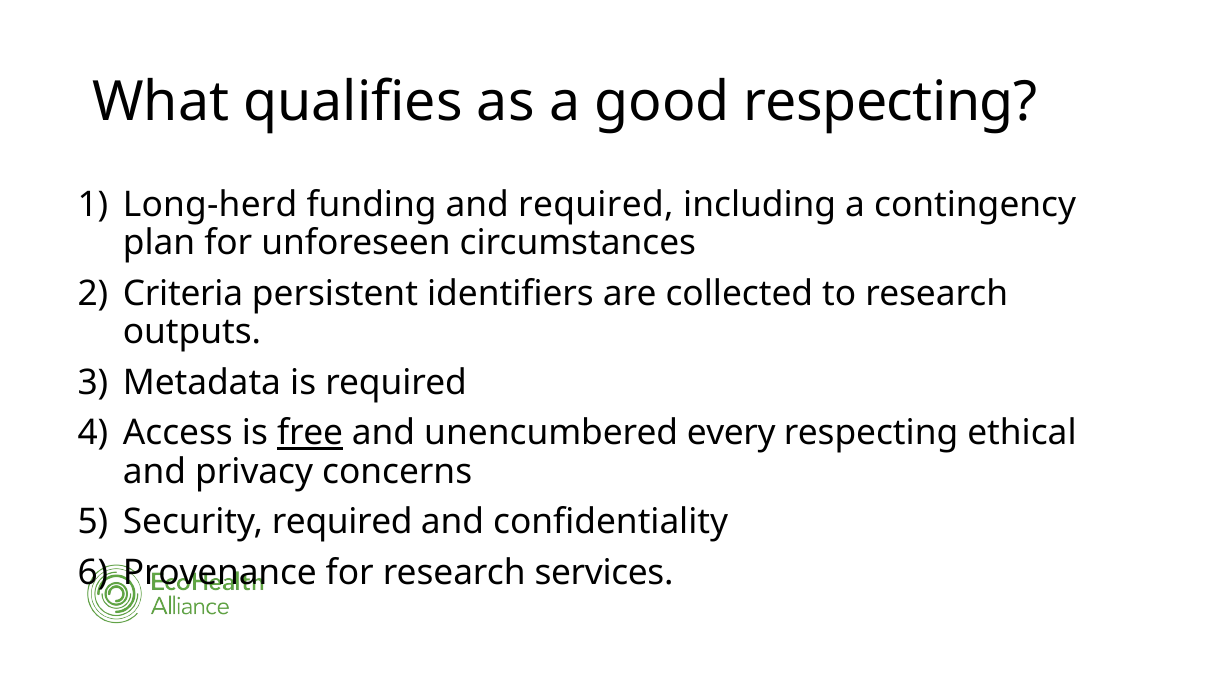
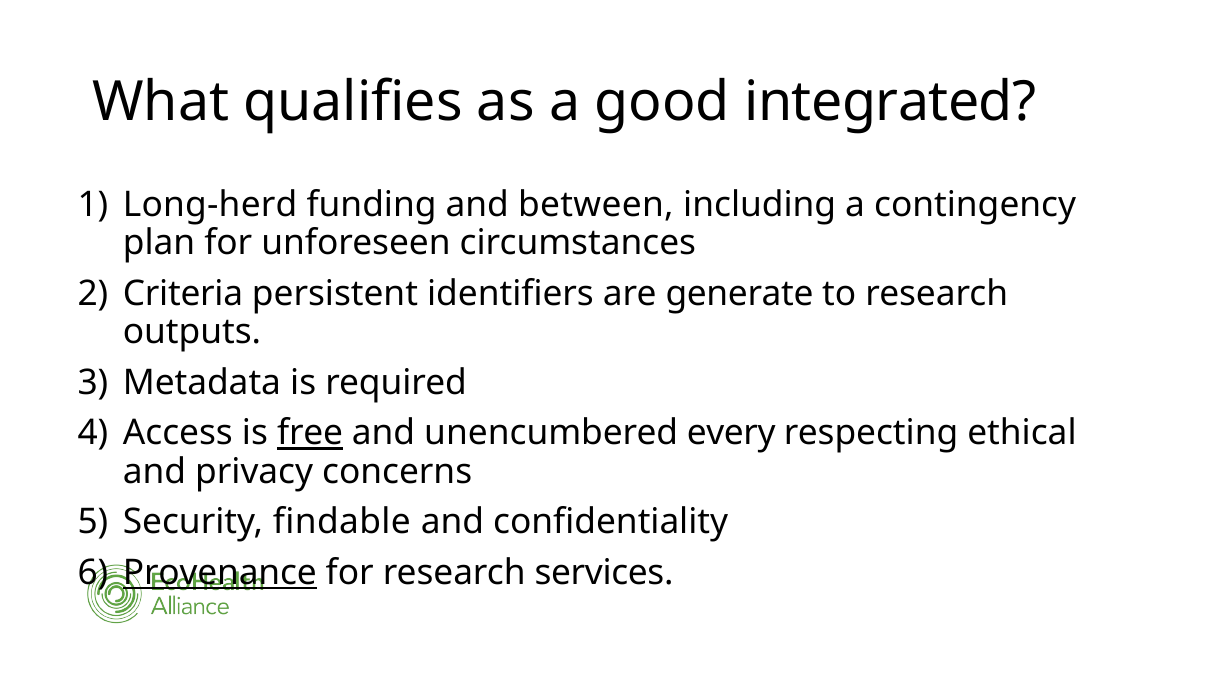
good respecting: respecting -> integrated
and required: required -> between
collected: collected -> generate
Security required: required -> findable
Provenance underline: none -> present
